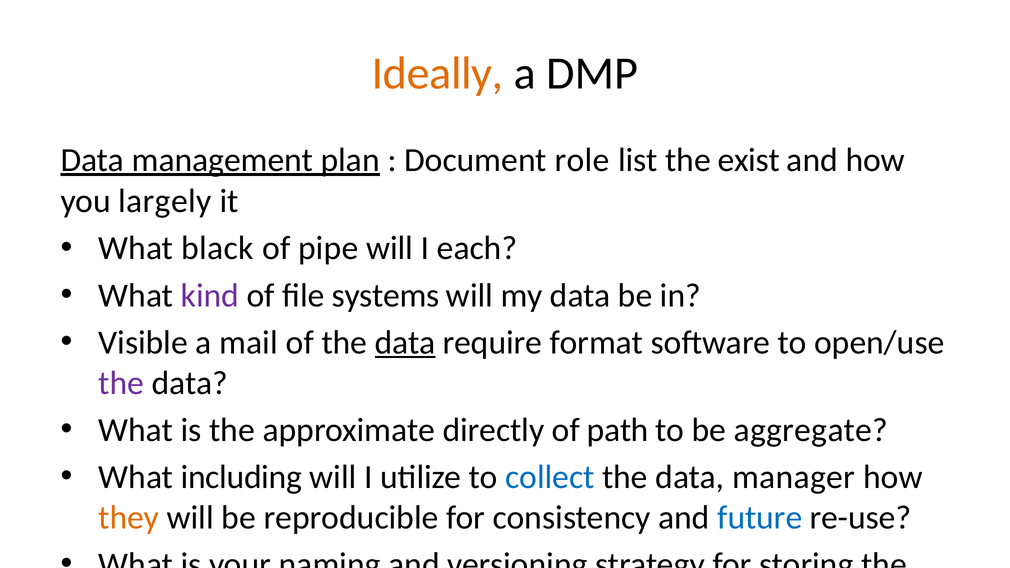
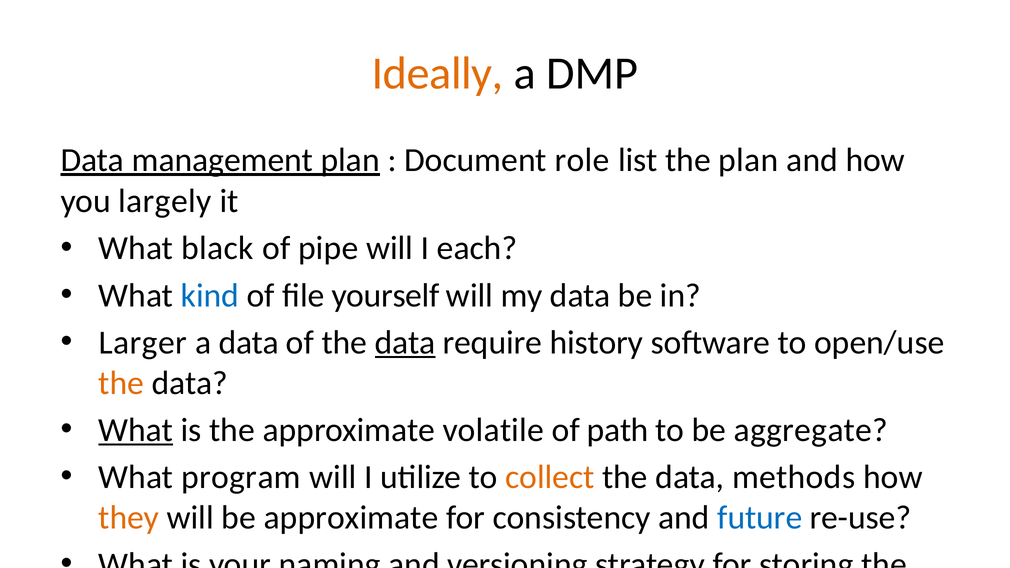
the exist: exist -> plan
kind colour: purple -> blue
systems: systems -> yourself
Visible: Visible -> Larger
a mail: mail -> data
format: format -> history
the at (121, 383) colour: purple -> orange
What at (136, 430) underline: none -> present
directly: directly -> volatile
including: including -> program
collect colour: blue -> orange
manager: manager -> methods
be reproducible: reproducible -> approximate
